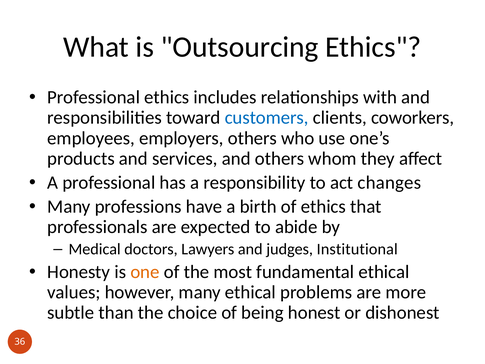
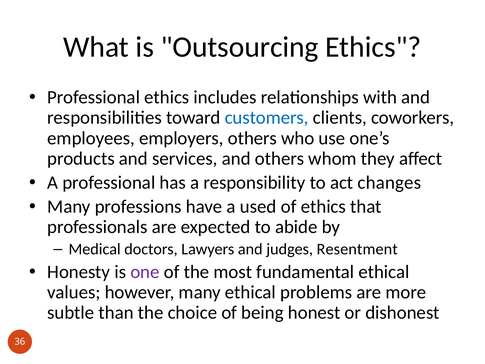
birth: birth -> used
Institutional: Institutional -> Resentment
one colour: orange -> purple
